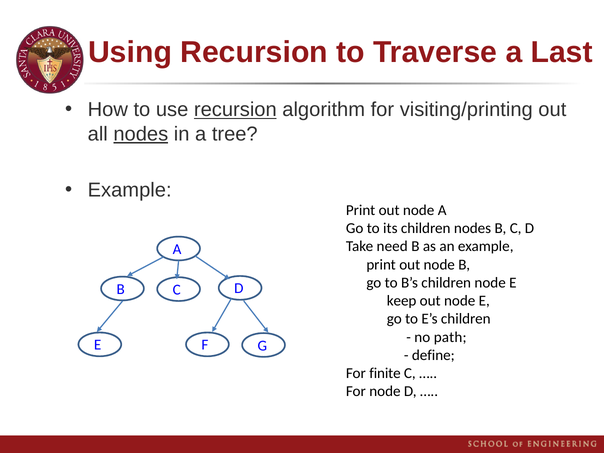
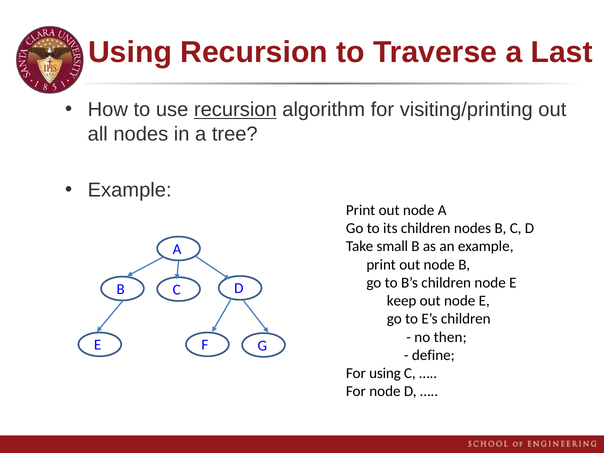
nodes at (141, 134) underline: present -> none
need: need -> small
path: path -> then
For finite: finite -> using
